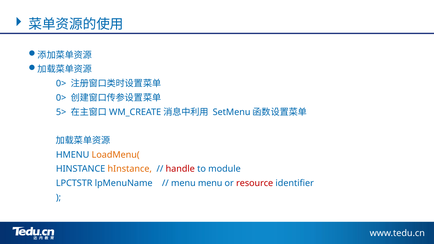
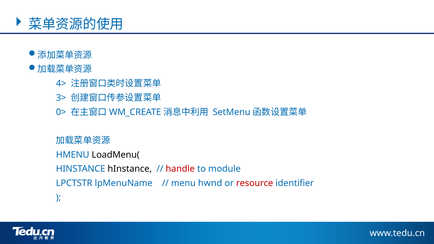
0> at (61, 84): 0> -> 4>
0> at (61, 98): 0> -> 3>
5>: 5> -> 0>
LoadMenu( colour: orange -> black
hInstance at (130, 169) colour: orange -> black
menu menu: menu -> hwnd
